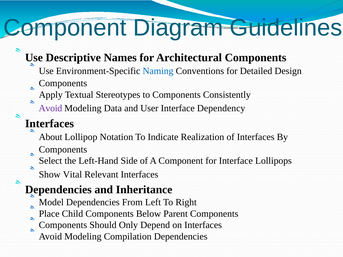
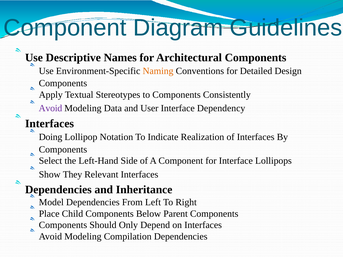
Naming colour: blue -> orange
About: About -> Doing
Vital: Vital -> They
